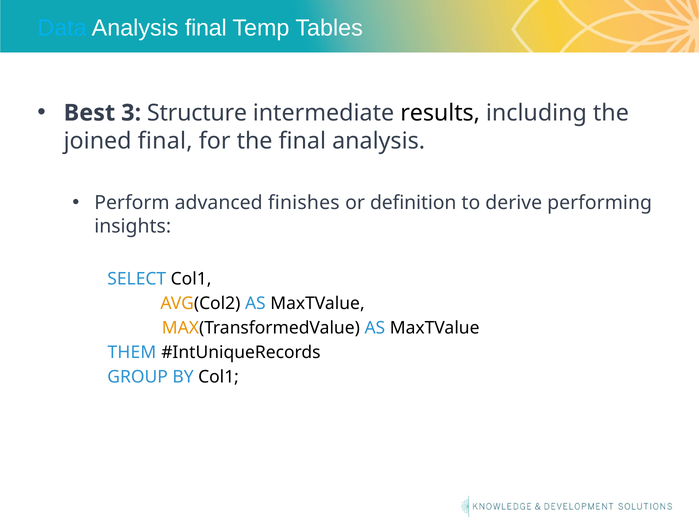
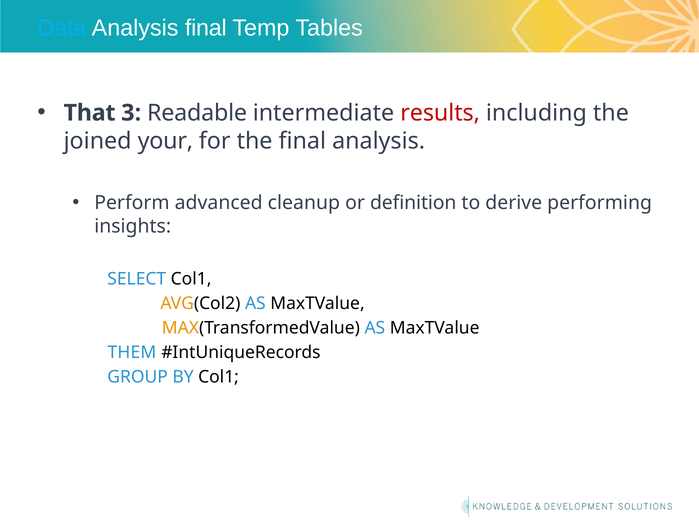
Best: Best -> That
Structure: Structure -> Readable
results colour: black -> red
joined final: final -> your
finishes: finishes -> cleanup
